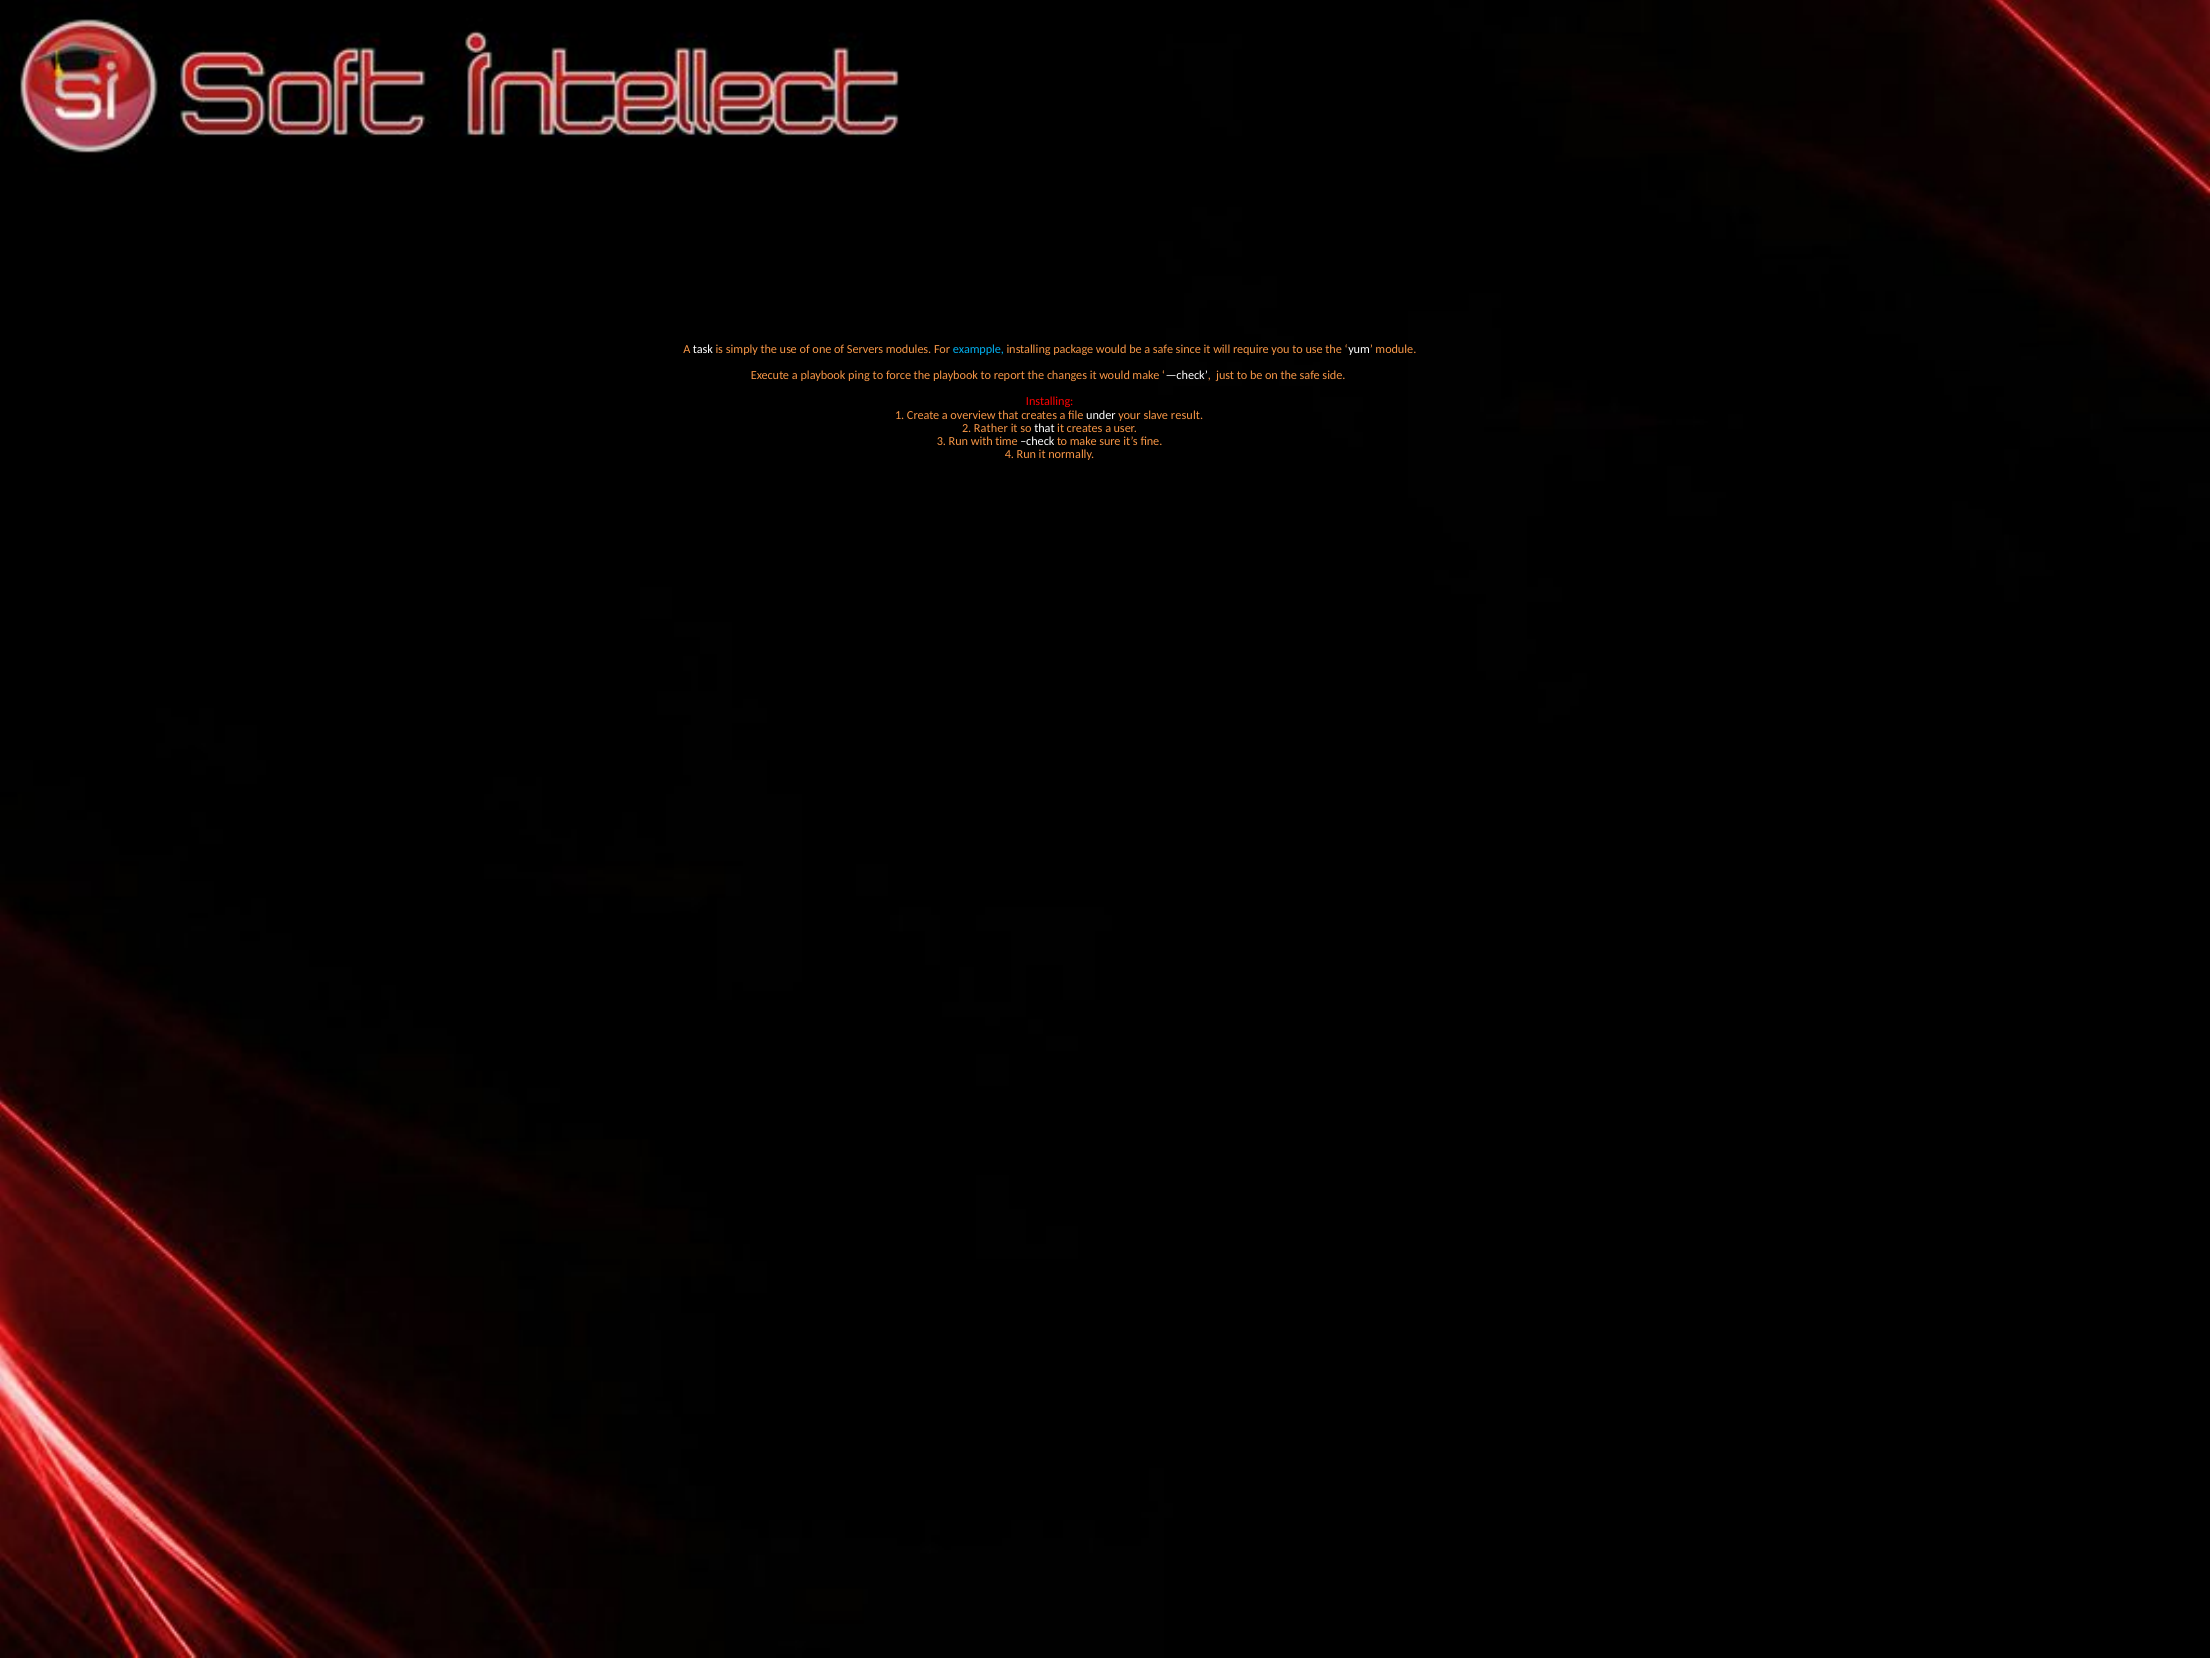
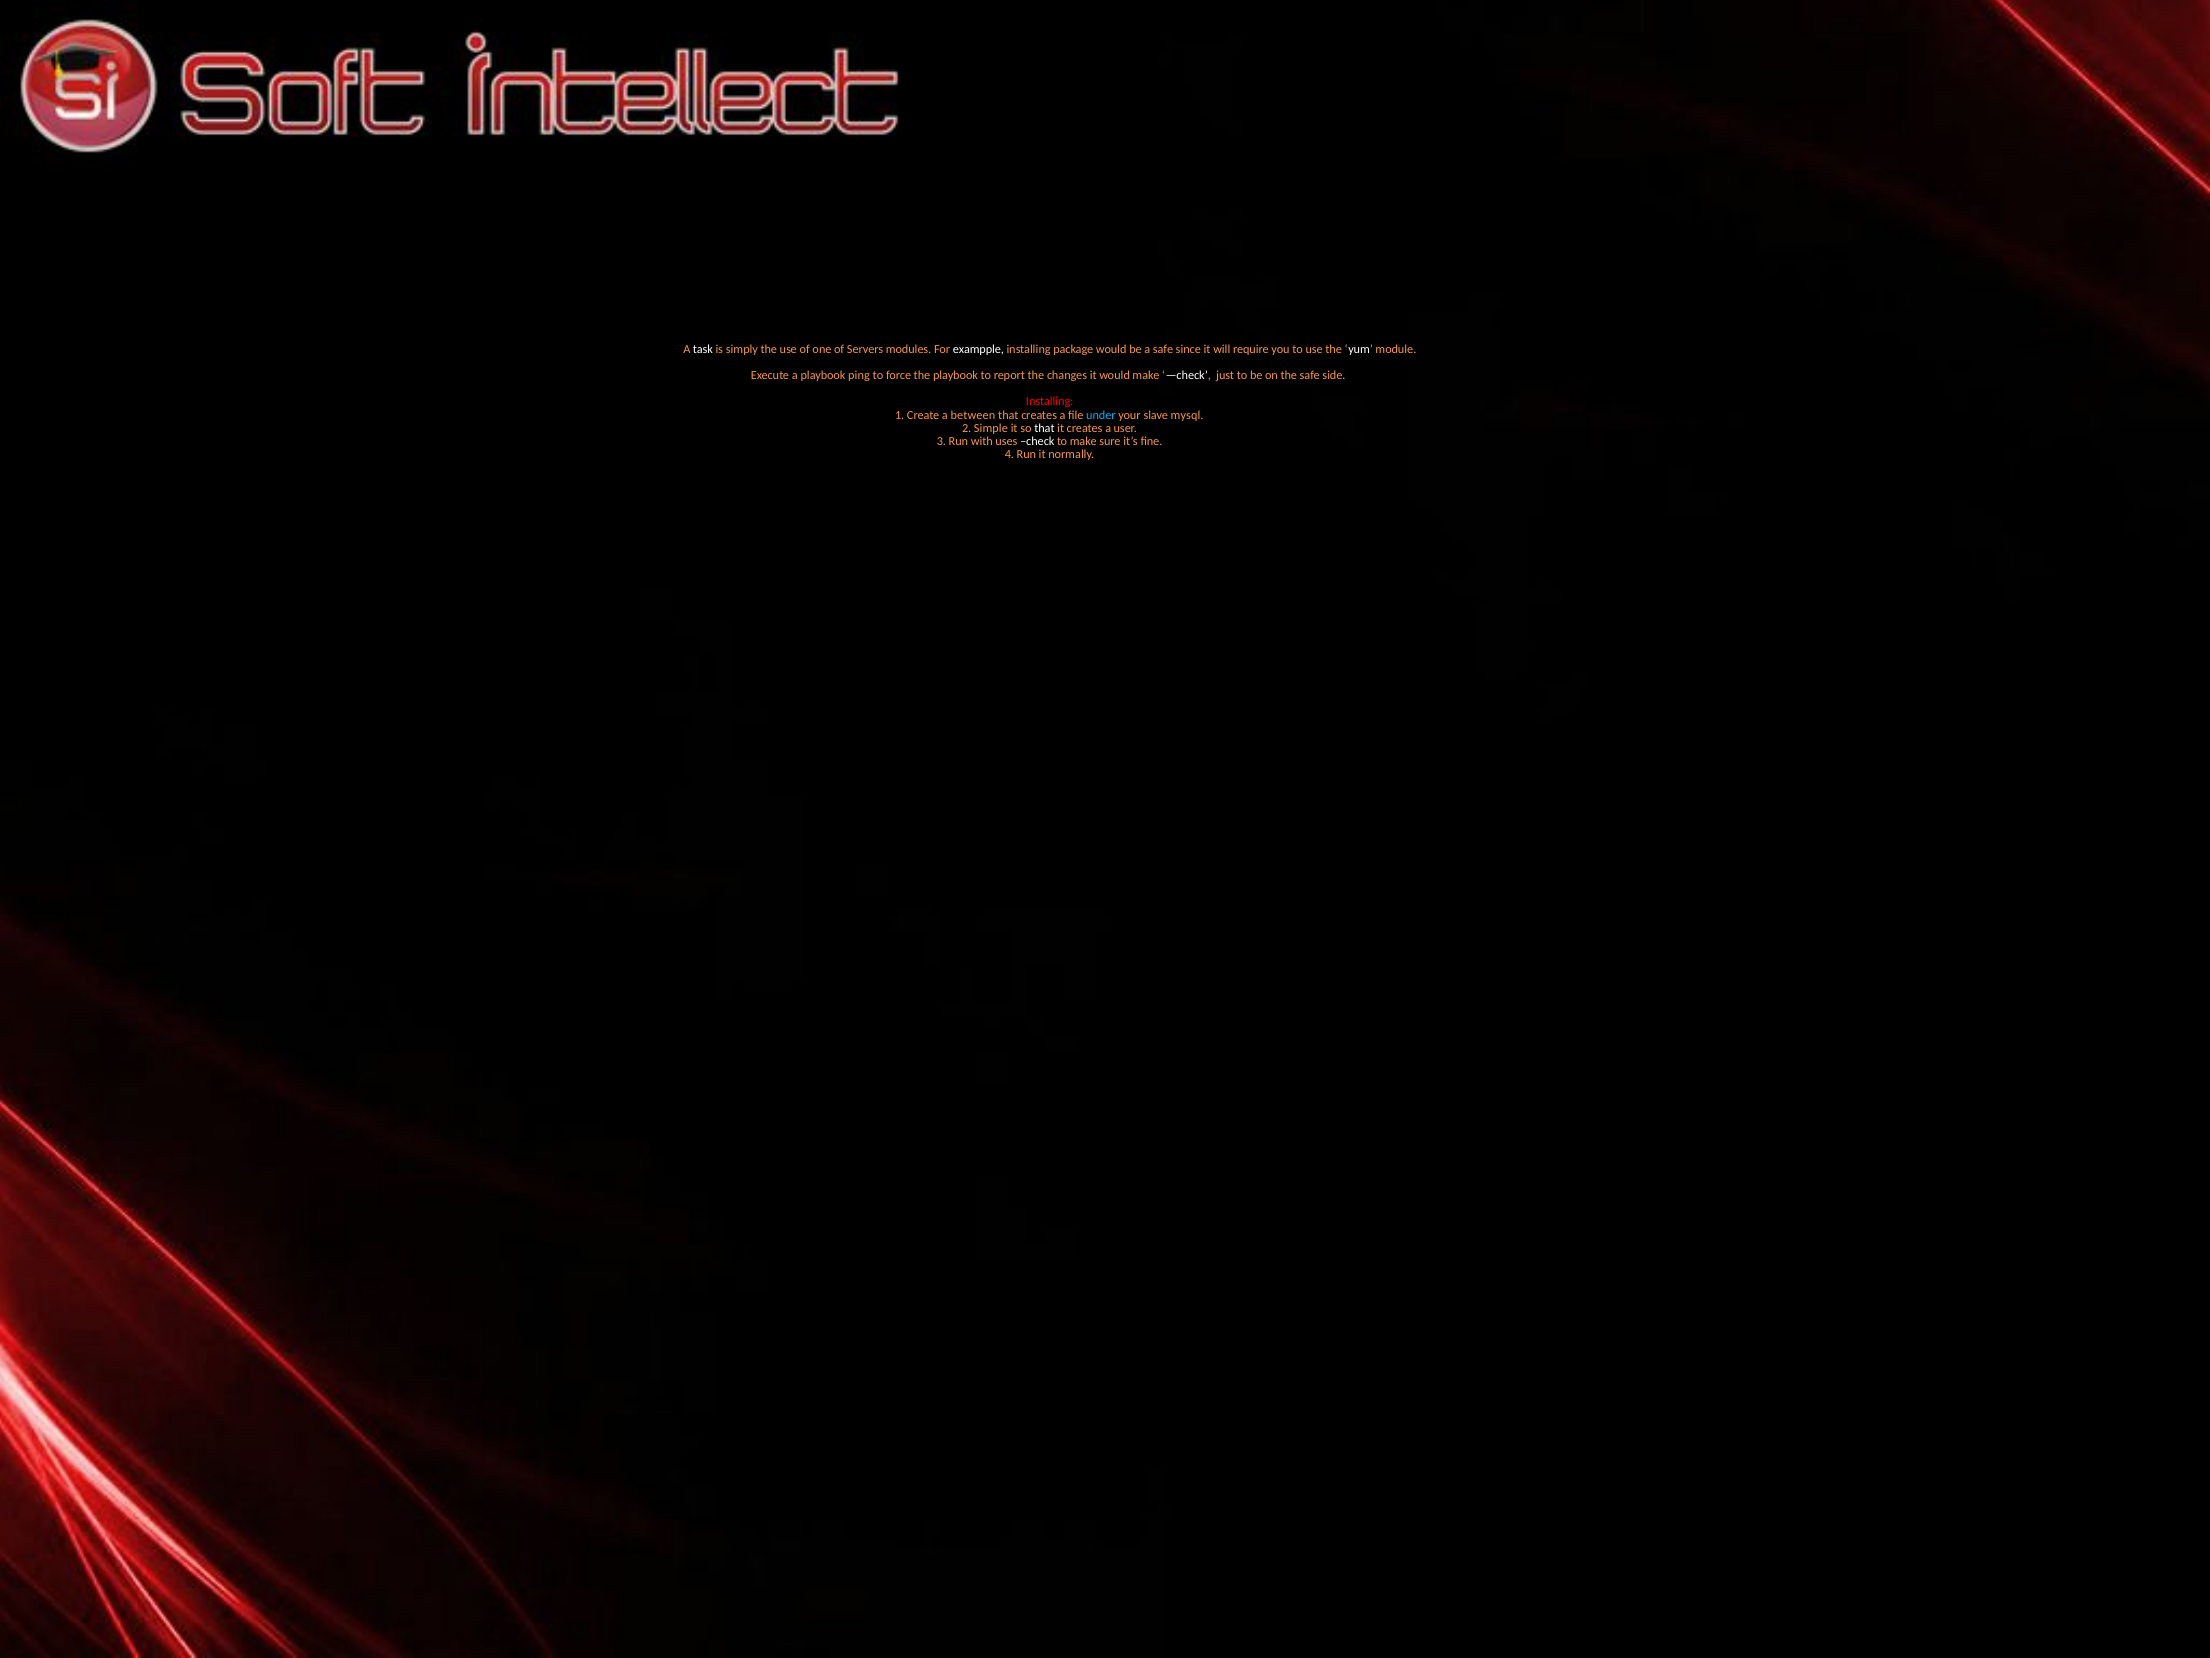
exampple colour: light blue -> white
overview: overview -> between
under colour: white -> light blue
result: result -> mysql
Rather: Rather -> Simple
time: time -> uses
